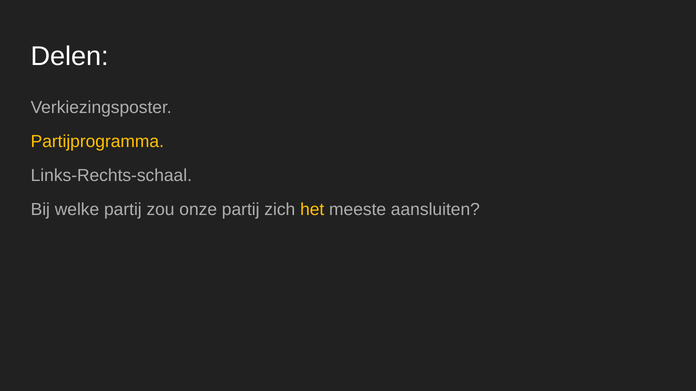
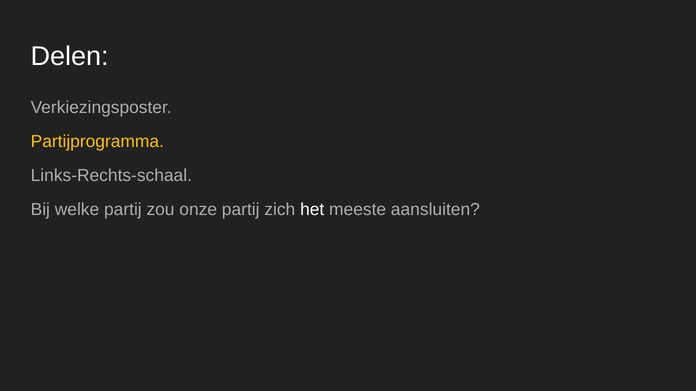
het colour: yellow -> white
